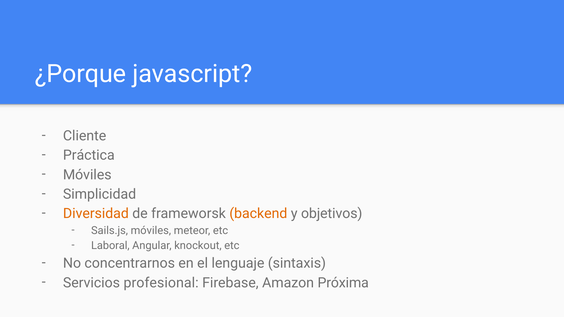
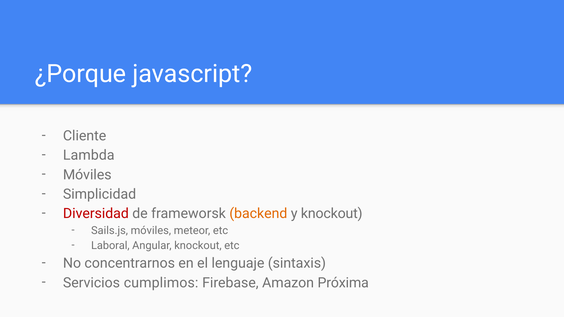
Práctica: Práctica -> Lambda
Diversidad colour: orange -> red
y objetivos: objetivos -> knockout
profesional: profesional -> cumplimos
